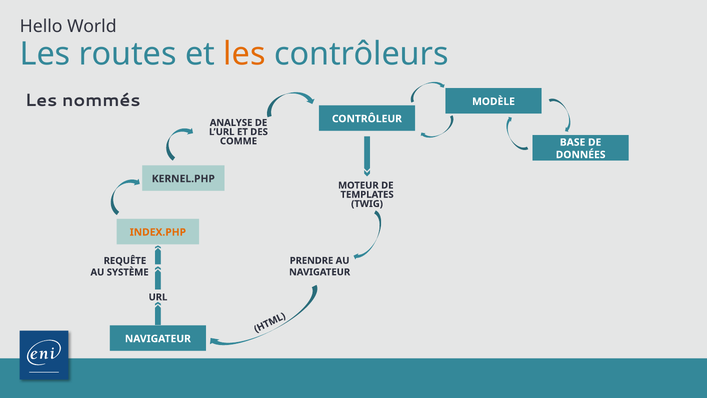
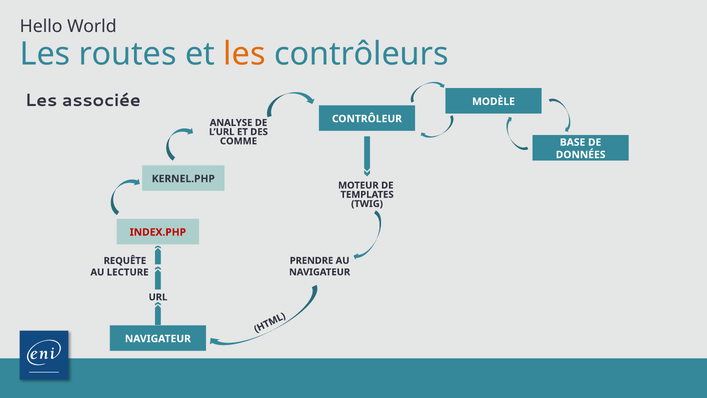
nommés: nommés -> associée
INDEX.PHP colour: orange -> red
SYSTÈME: SYSTÈME -> LECTURE
